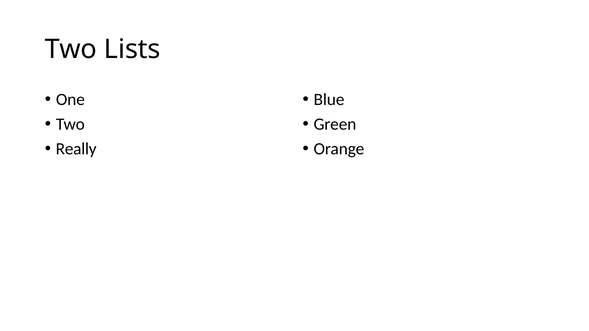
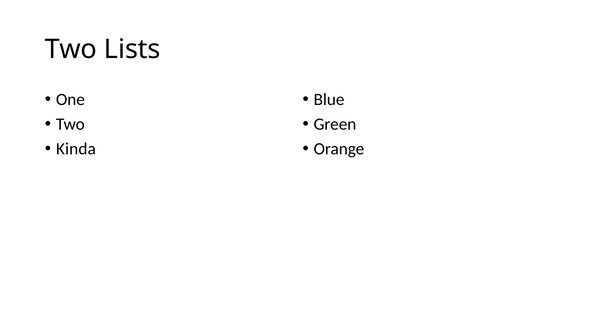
Really: Really -> Kinda
